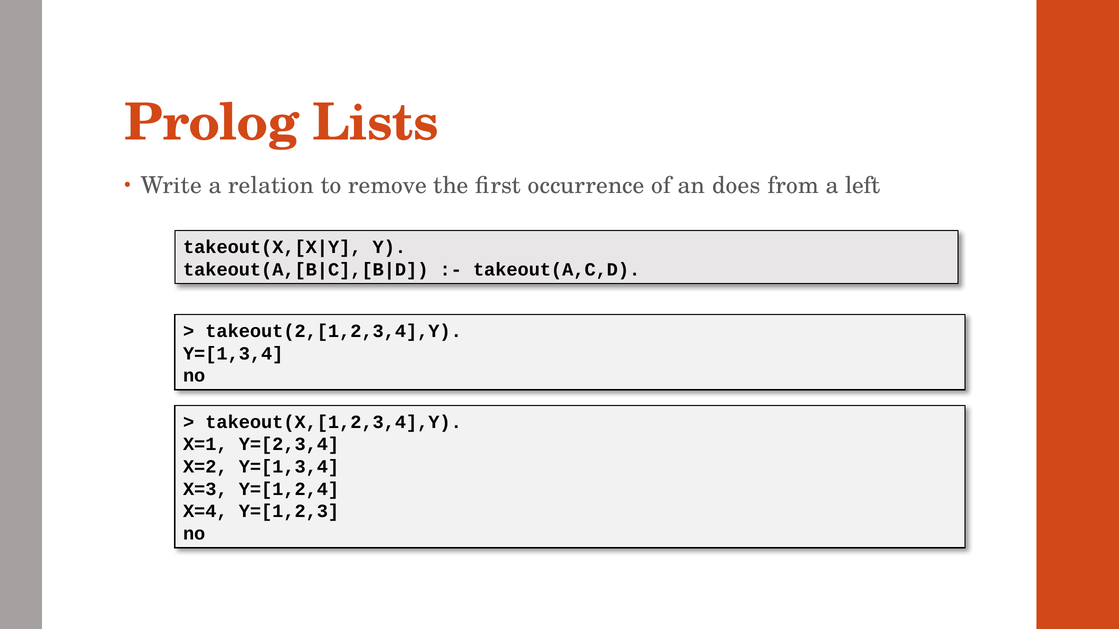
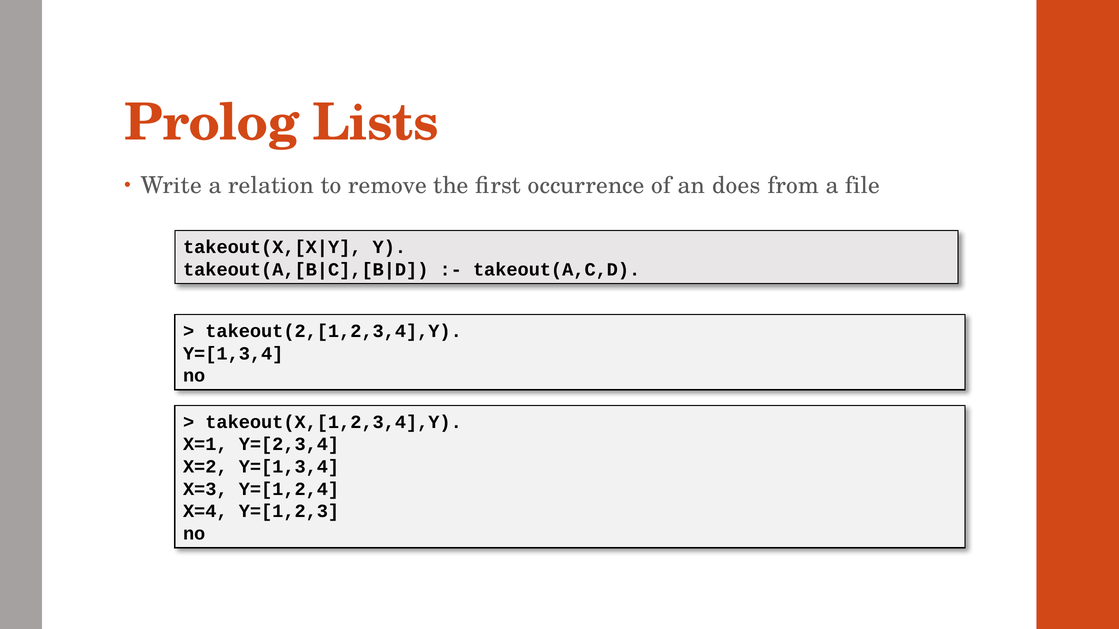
left: left -> file
